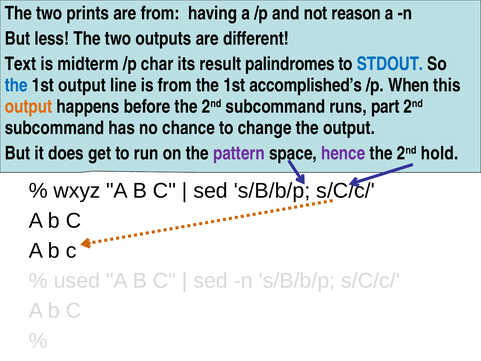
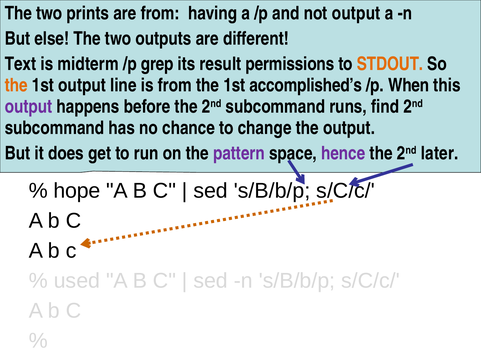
not reason: reason -> output
less: less -> else
char: char -> grep
palindromes: palindromes -> permissions
STDOUT at (390, 64) colour: blue -> orange
the at (16, 85) colour: blue -> orange
output at (29, 107) colour: orange -> purple
part: part -> find
hold: hold -> later
wxyz: wxyz -> hope
